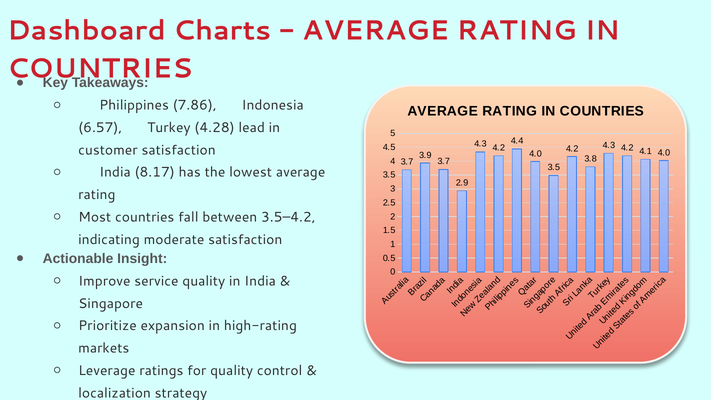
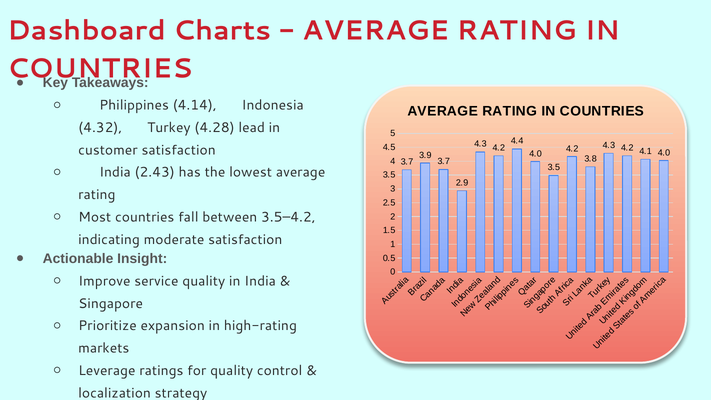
7.86: 7.86 -> 4.14
6.57: 6.57 -> 4.32
8.17: 8.17 -> 2.43
